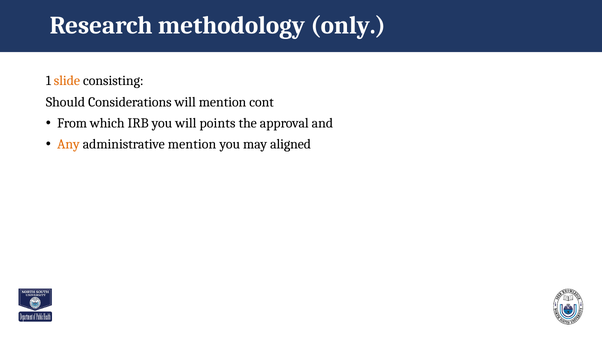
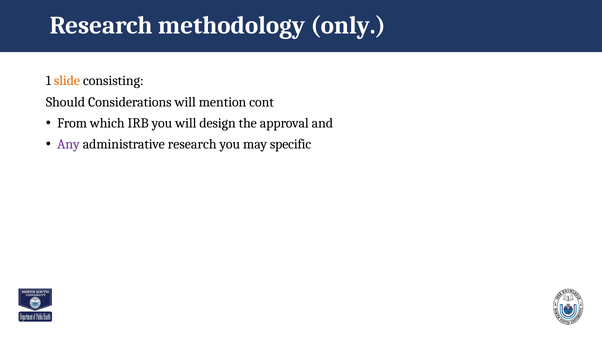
points: points -> design
Any colour: orange -> purple
administrative mention: mention -> research
aligned: aligned -> specific
